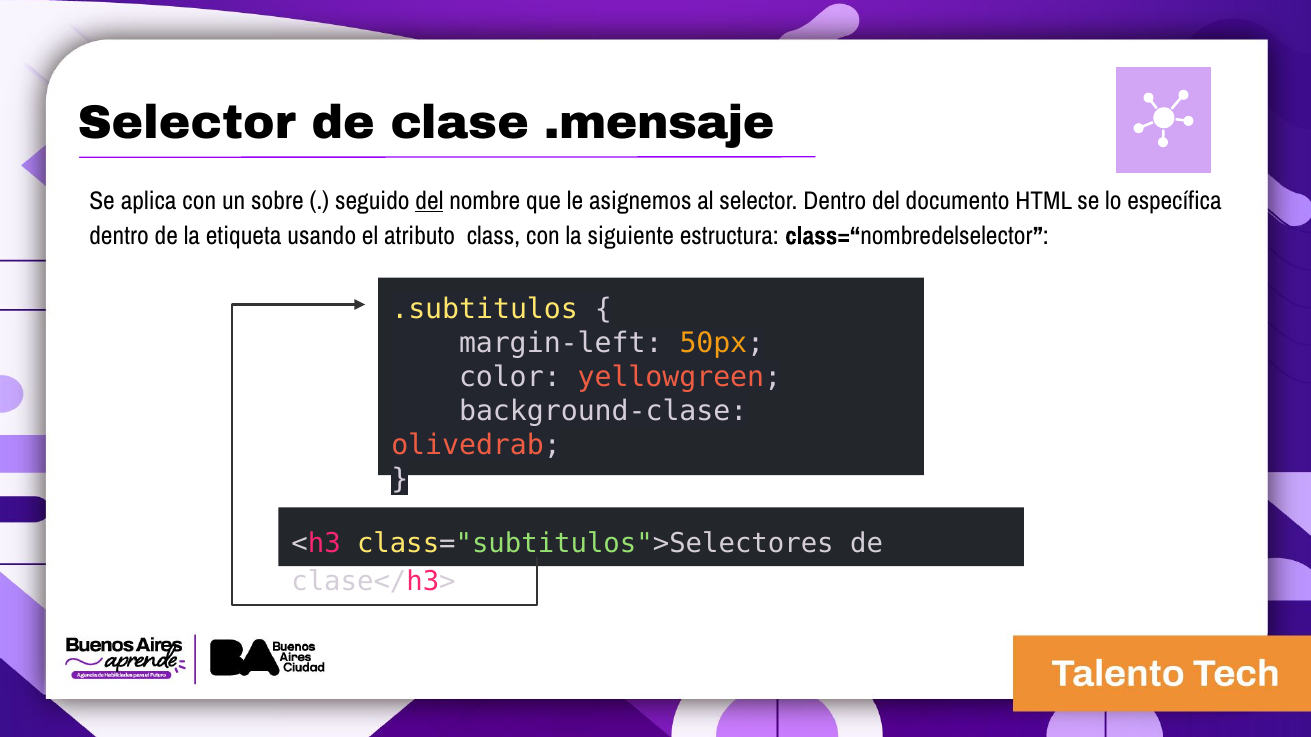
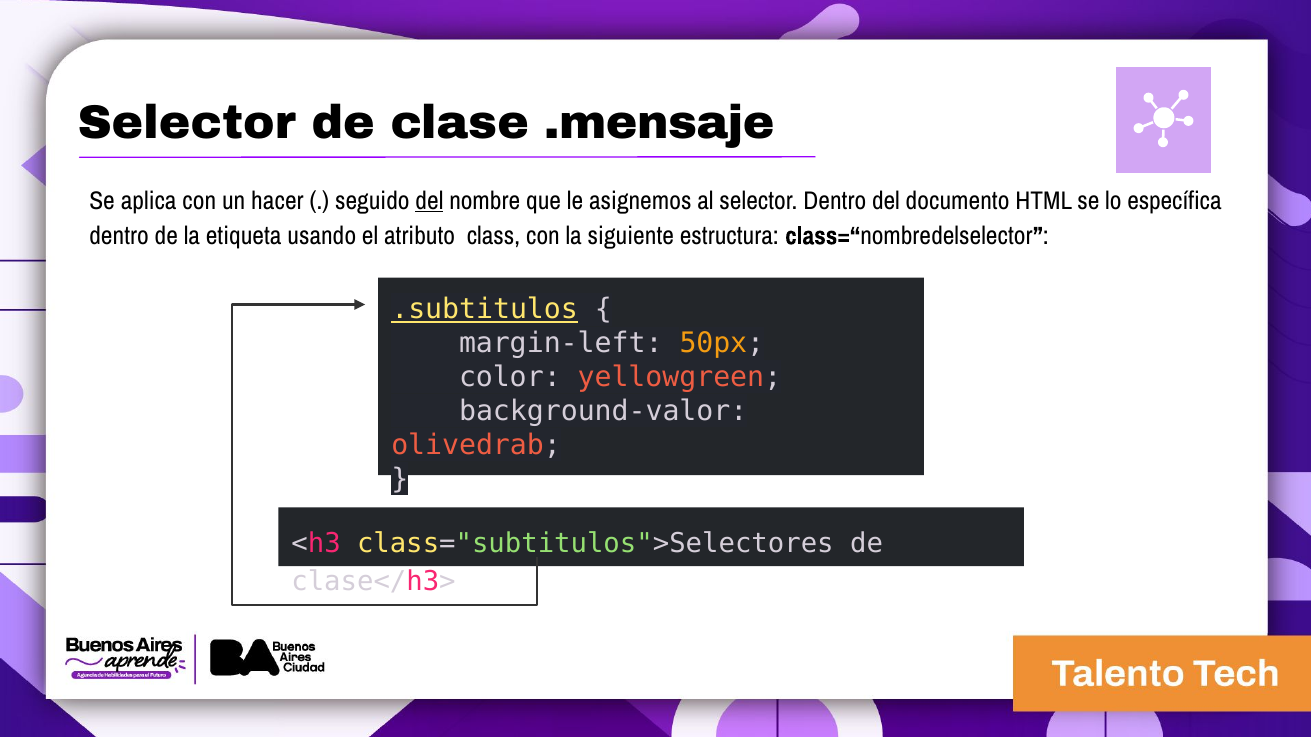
sobre: sobre -> hacer
.subtitulos underline: none -> present
background-clase: background-clase -> background-valor
